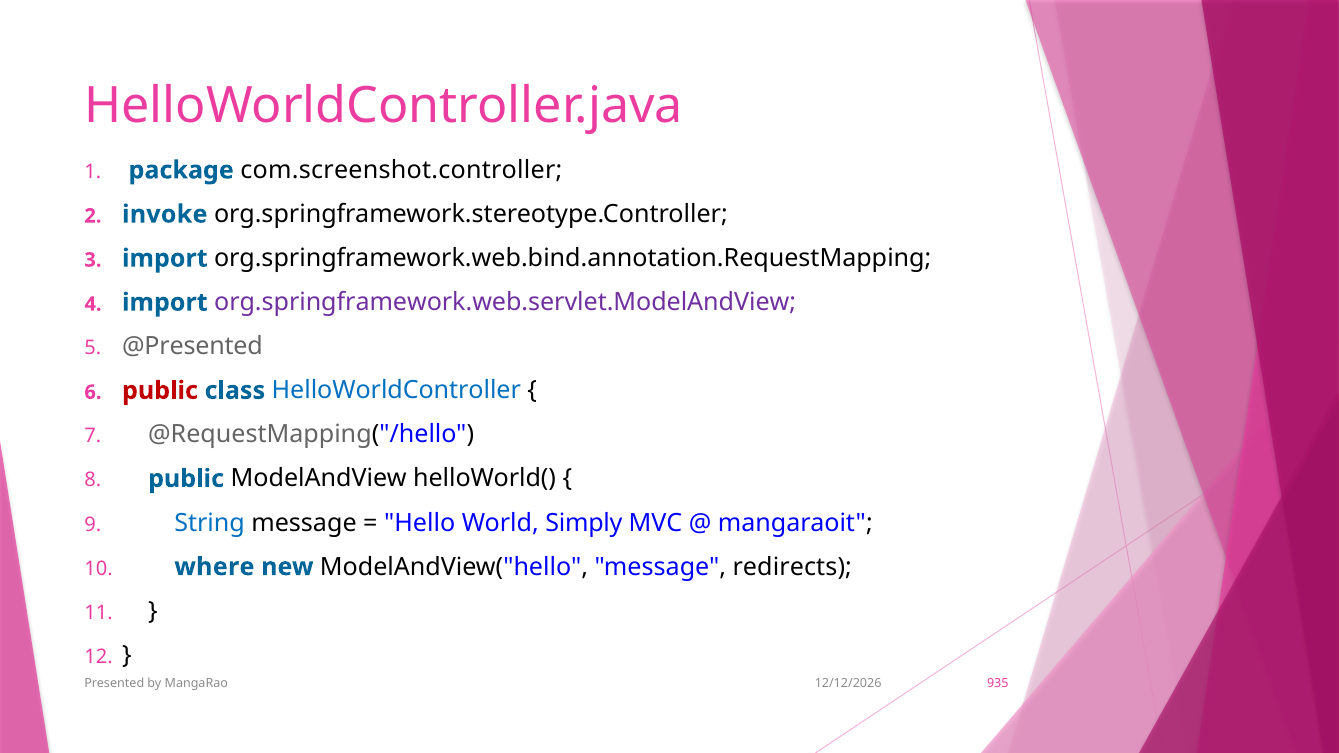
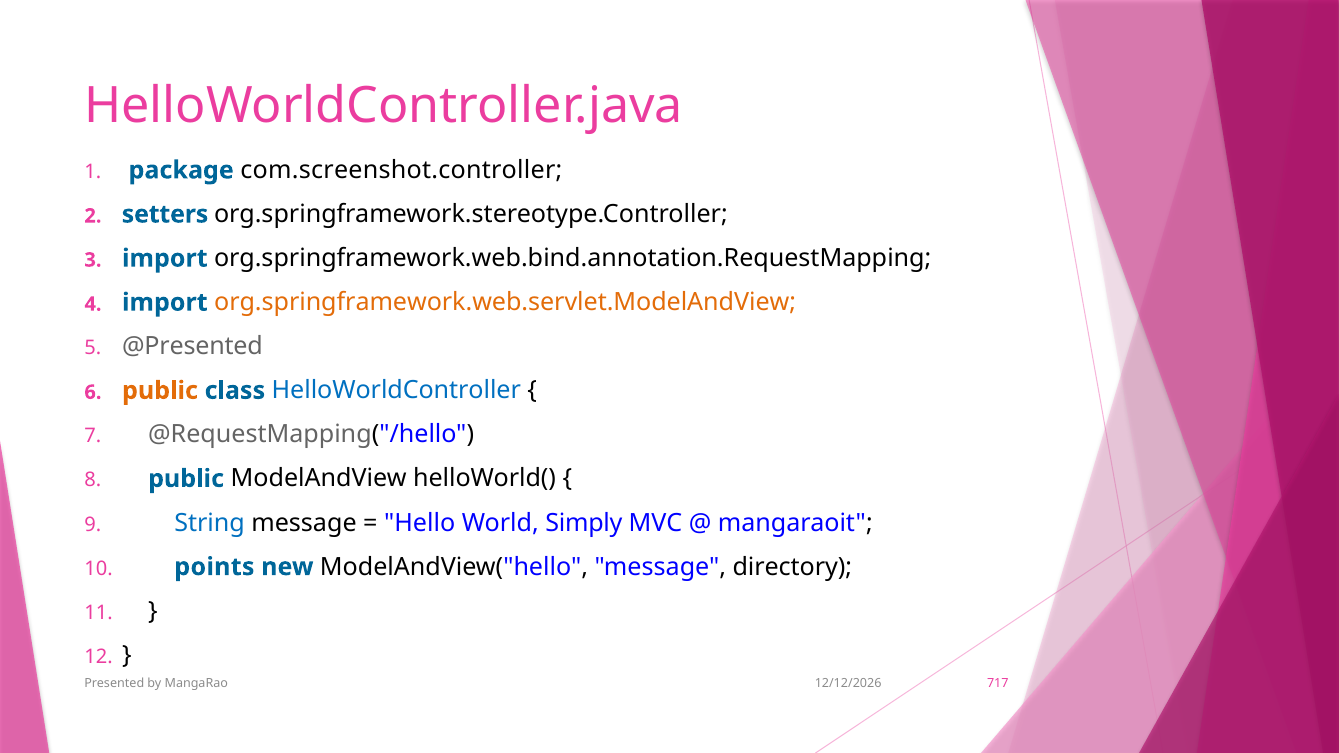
invoke: invoke -> setters
org.springframework.web.servlet.ModelAndView colour: purple -> orange
public at (160, 391) colour: red -> orange
where: where -> points
redirects: redirects -> directory
935: 935 -> 717
